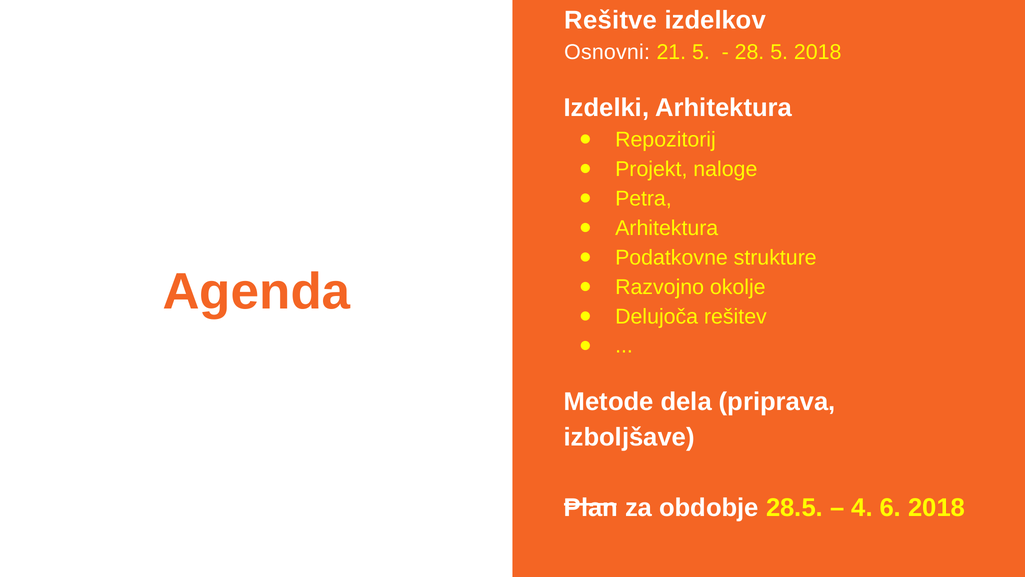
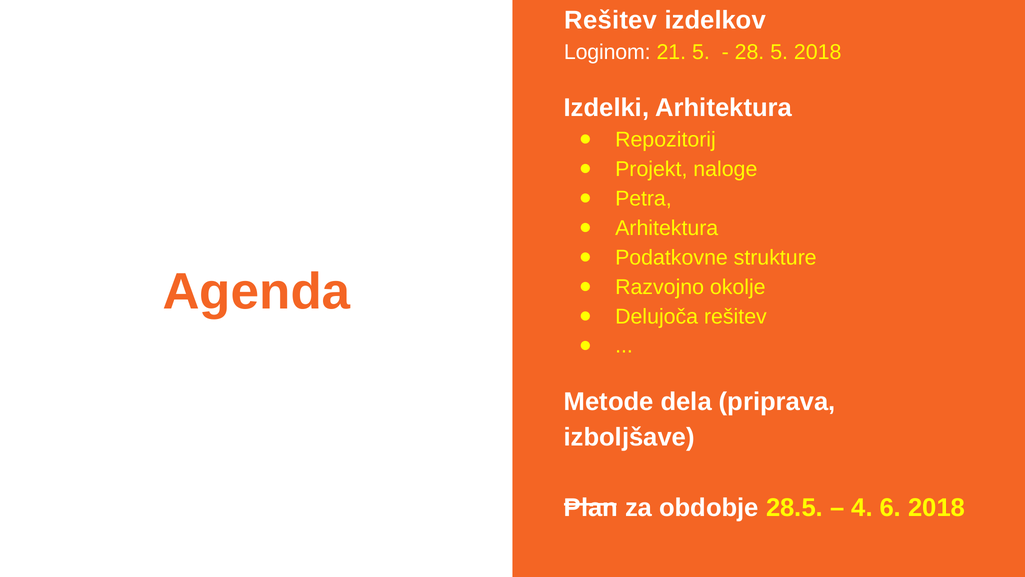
Rešitve at (611, 20): Rešitve -> Rešitev
Osnovni: Osnovni -> Loginom
